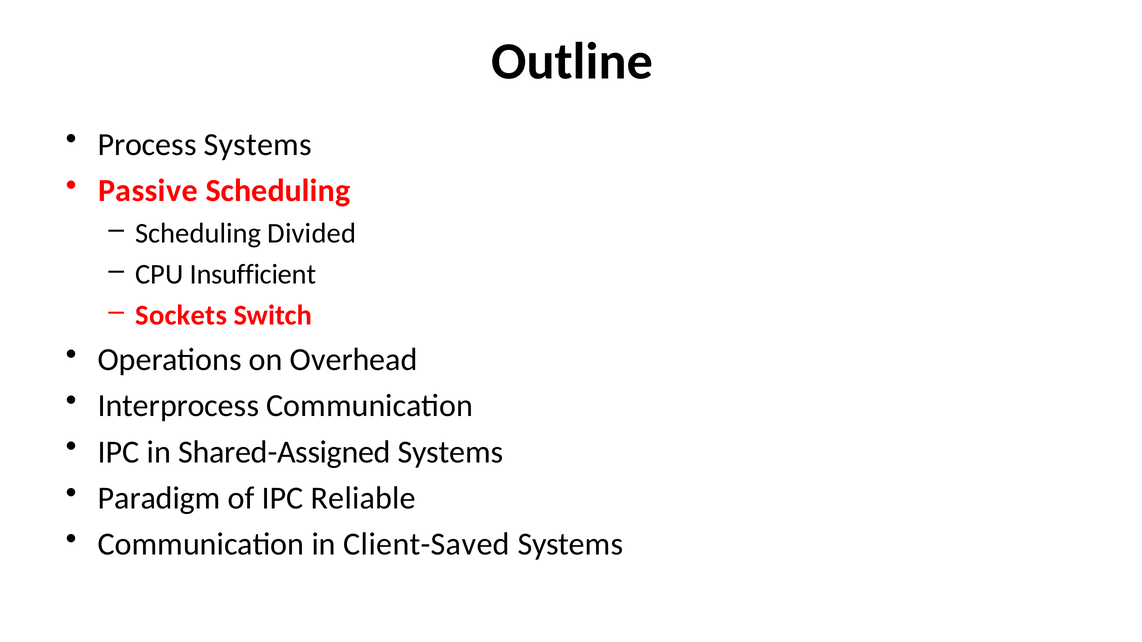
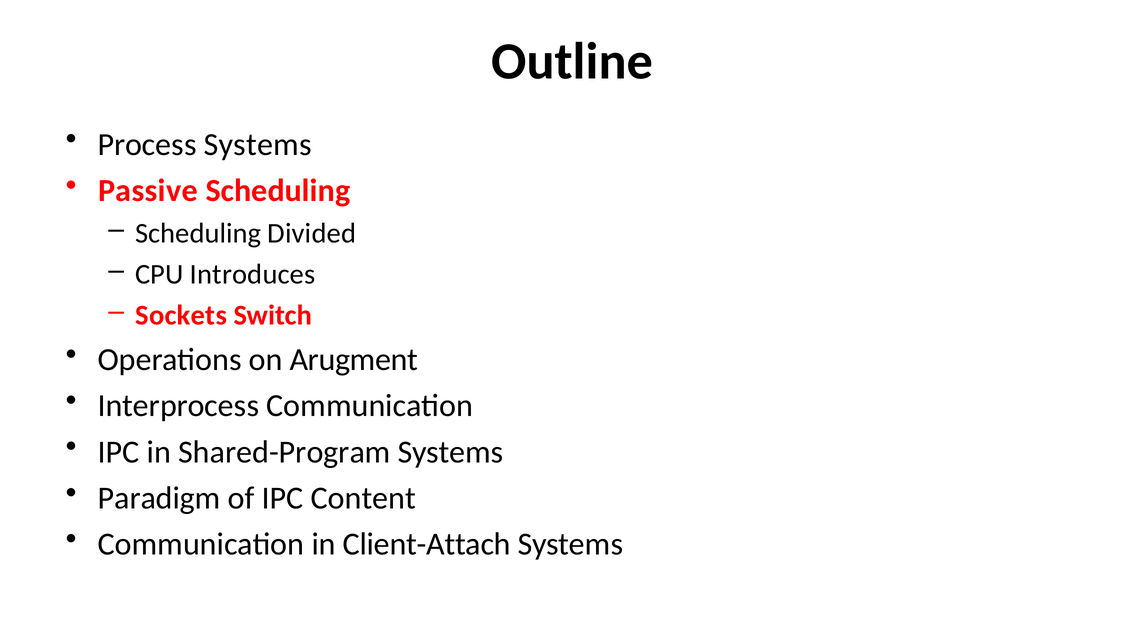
Insufficient: Insufficient -> Introduces
Overhead: Overhead -> Arugment
Shared-Assigned: Shared-Assigned -> Shared-Program
Reliable: Reliable -> Content
Client-Saved: Client-Saved -> Client-Attach
